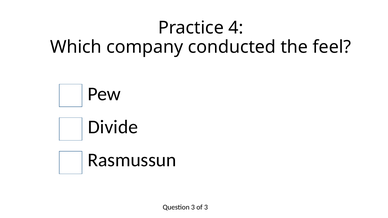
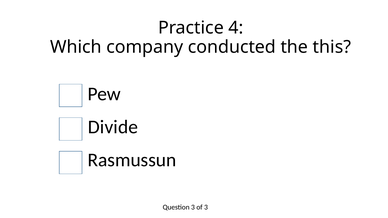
feel: feel -> this
